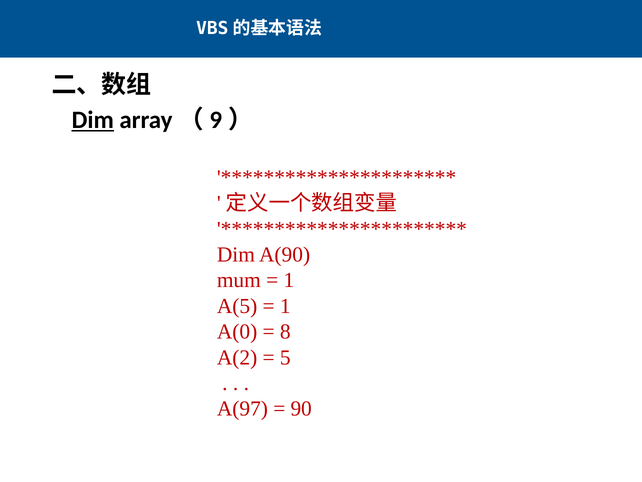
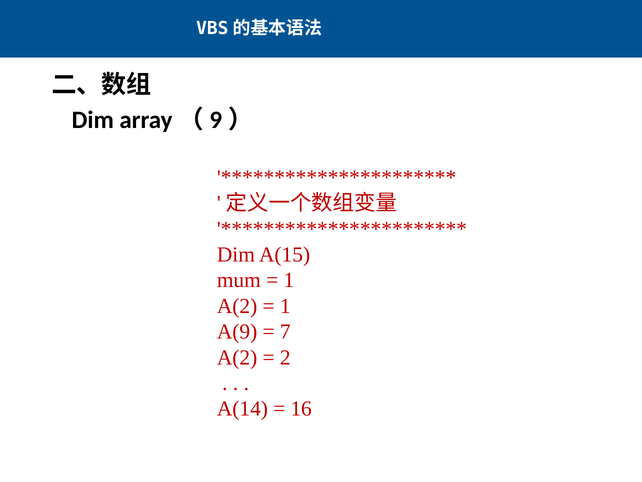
Dim at (93, 120) underline: present -> none
A(90: A(90 -> A(15
A(5 at (237, 306): A(5 -> A(2
A(0: A(0 -> A(9
8: 8 -> 7
5: 5 -> 2
A(97: A(97 -> A(14
90: 90 -> 16
